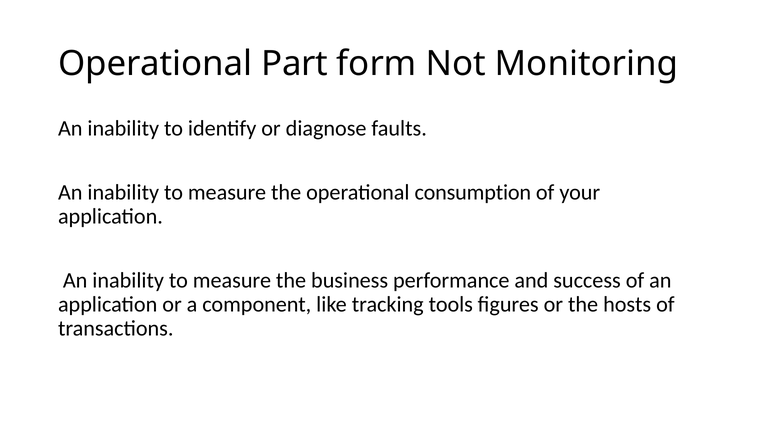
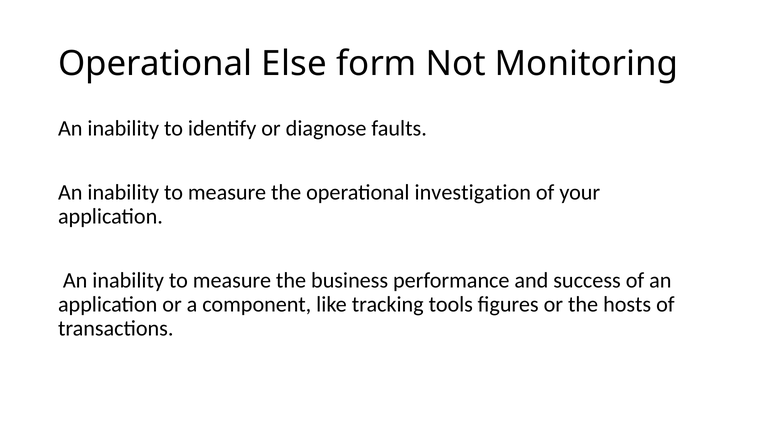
Part: Part -> Else
consumption: consumption -> investigation
